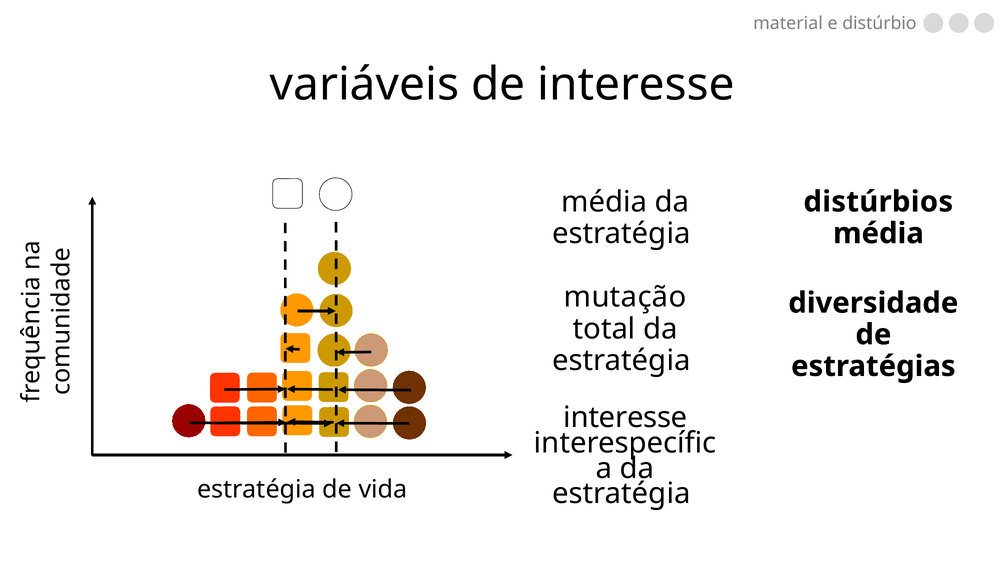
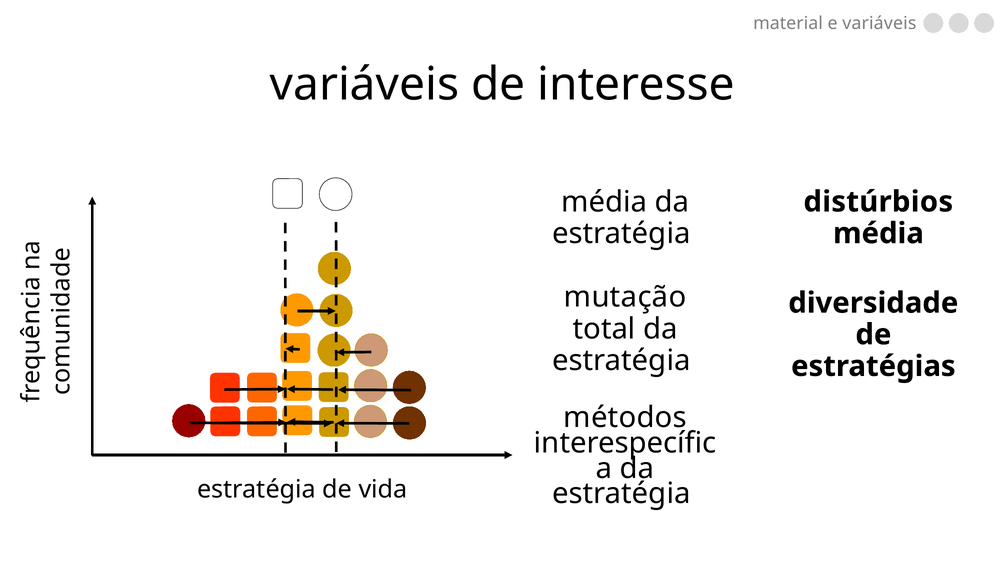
e distúrbio: distúrbio -> variáveis
interesse at (625, 418): interesse -> métodos
